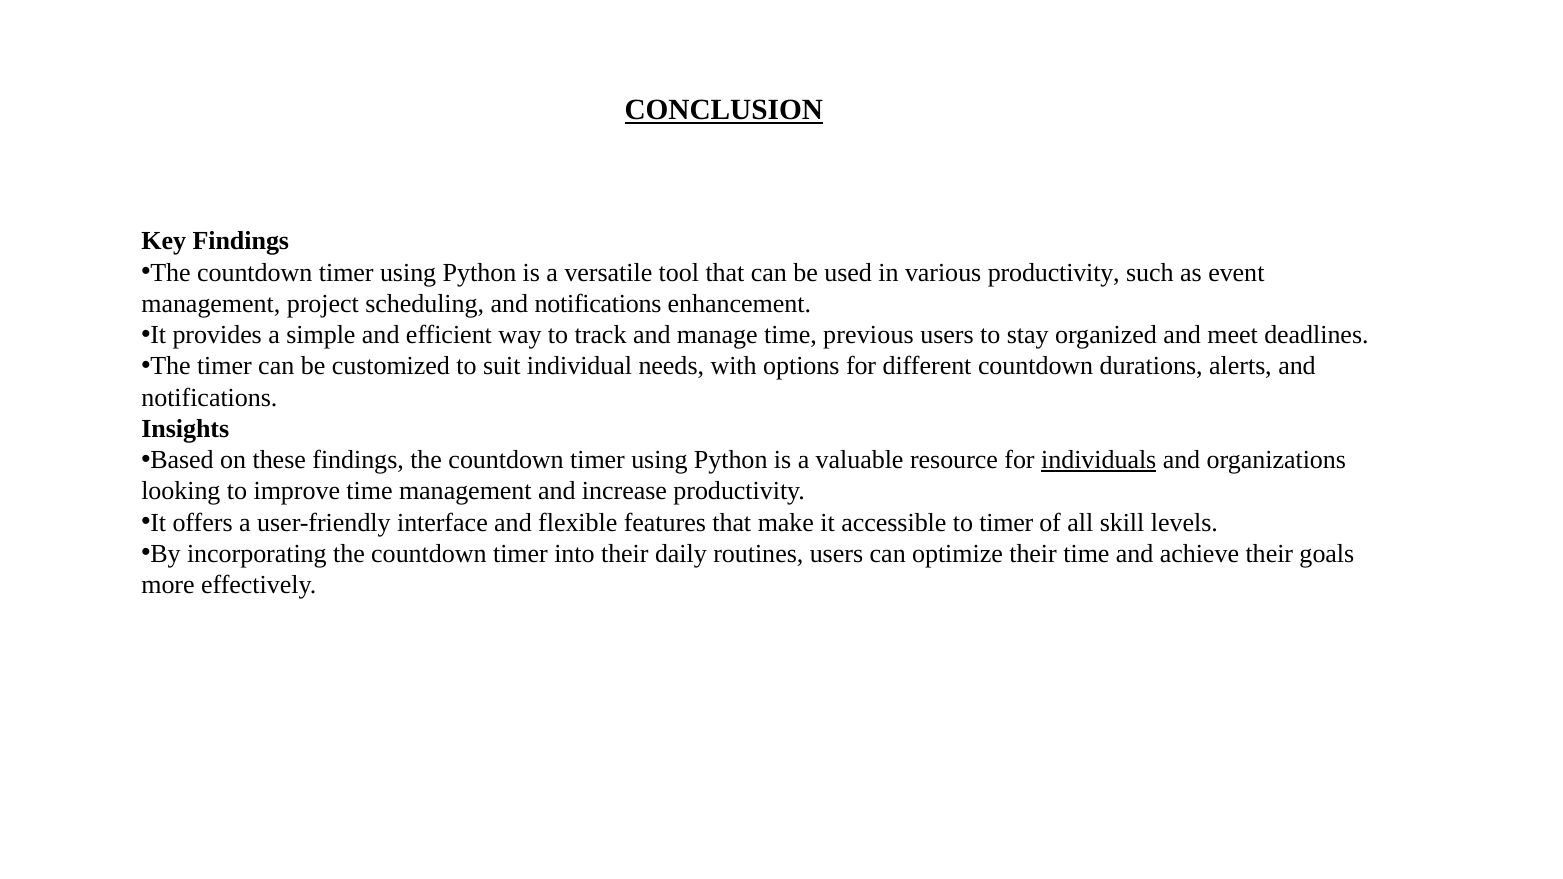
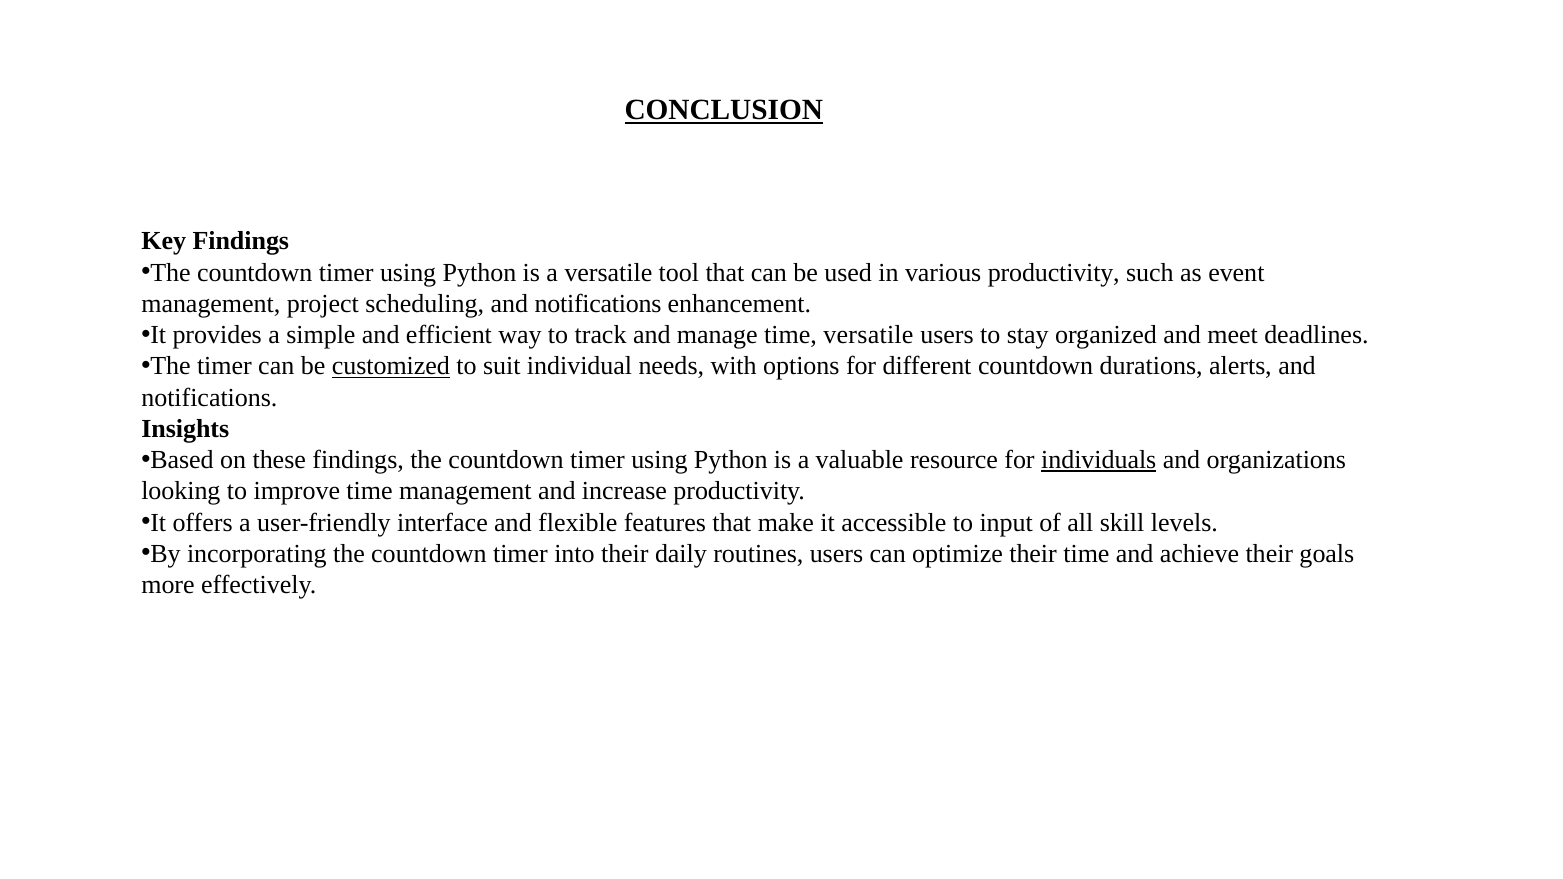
time previous: previous -> versatile
customized underline: none -> present
to timer: timer -> input
